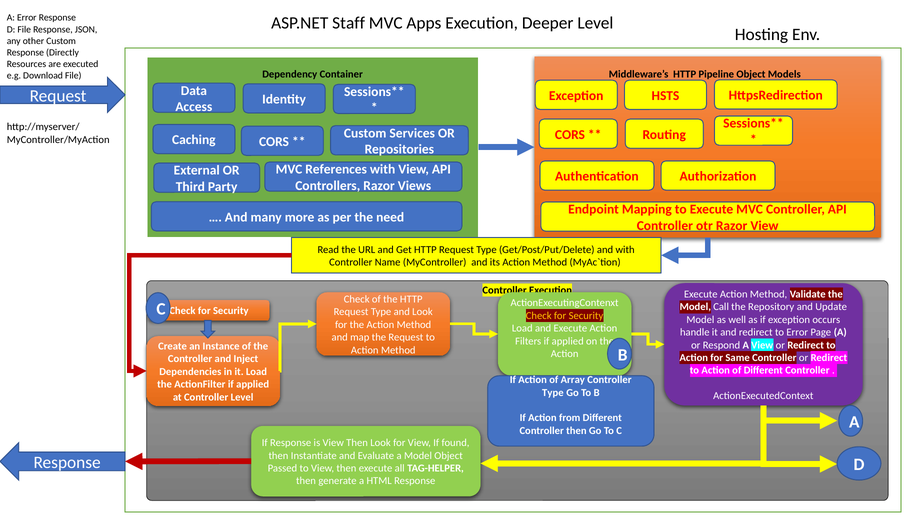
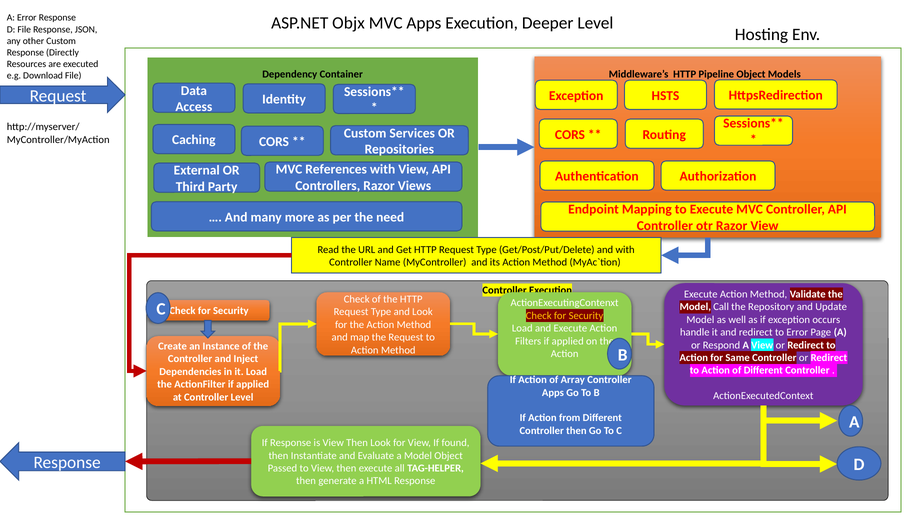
Staff: Staff -> Objx
Type at (553, 392): Type -> Apps
